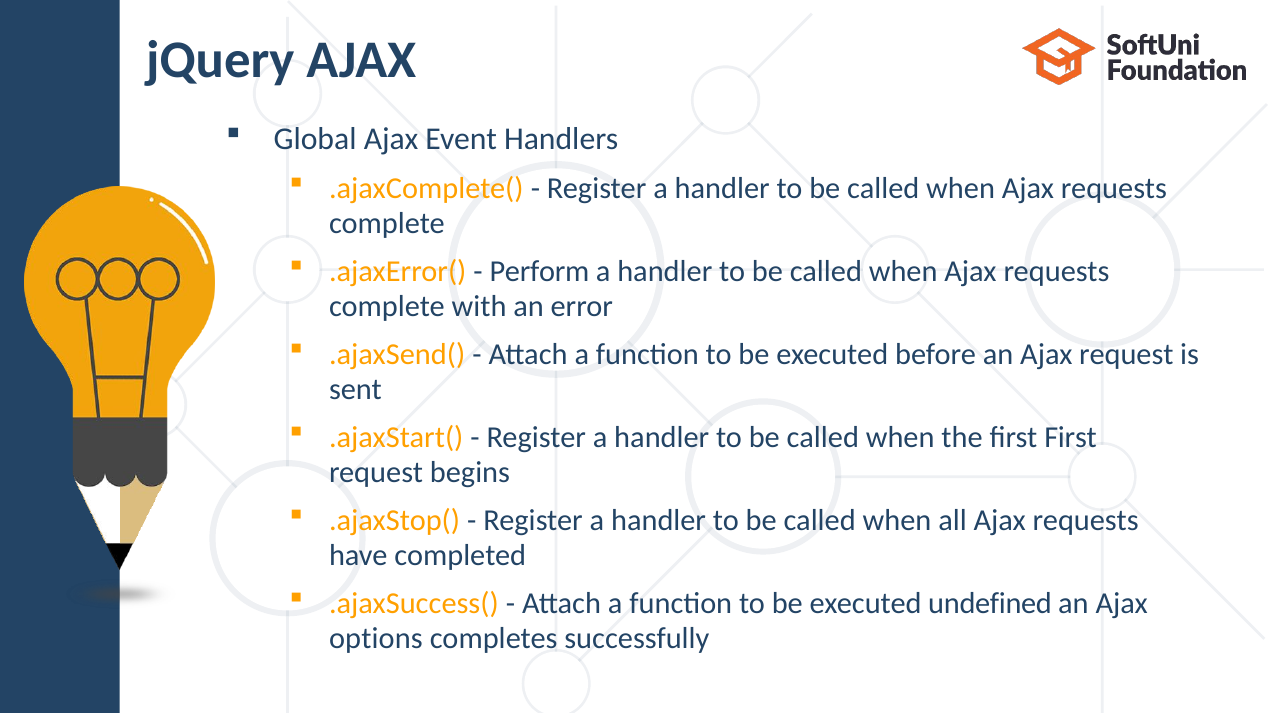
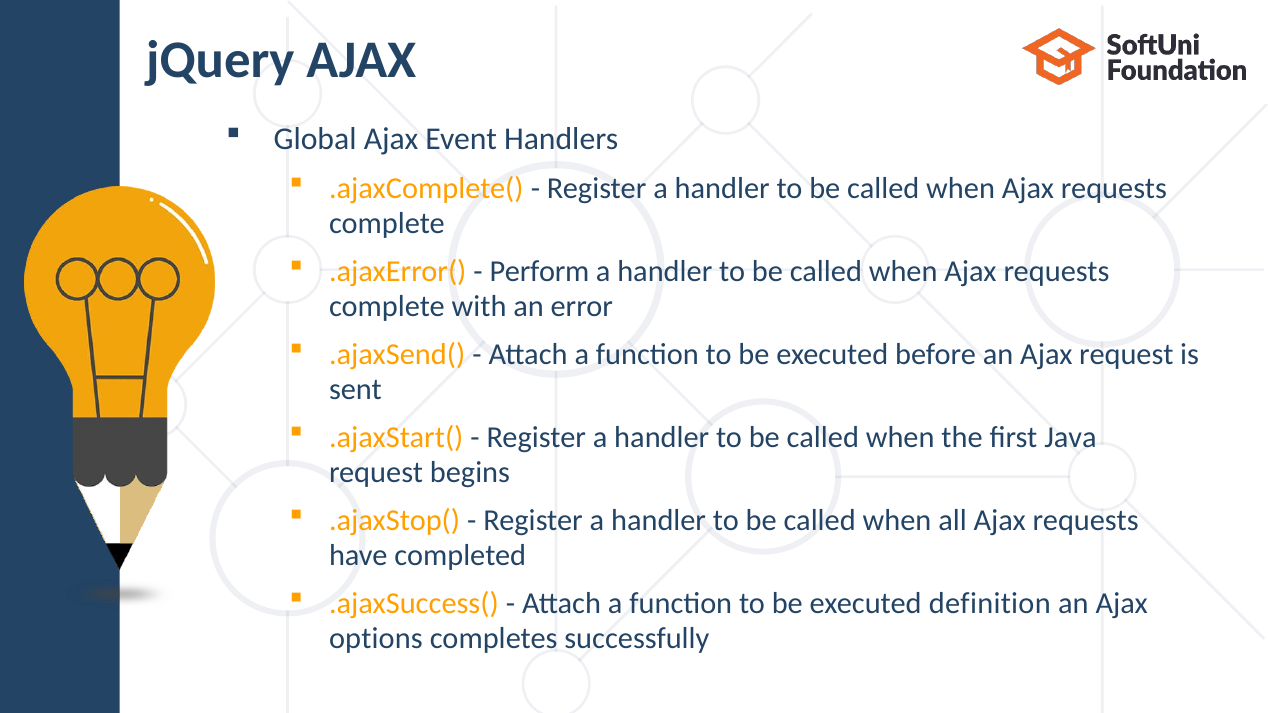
first First: First -> Java
undefined: undefined -> definition
